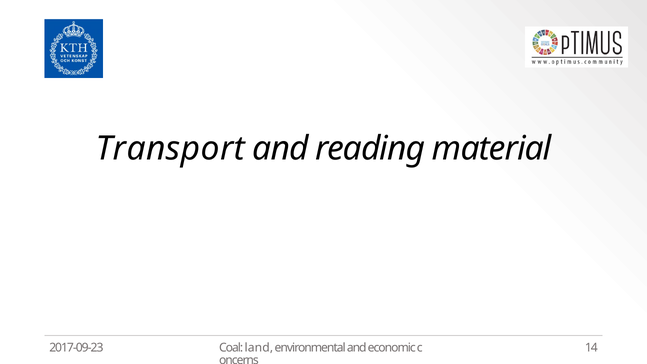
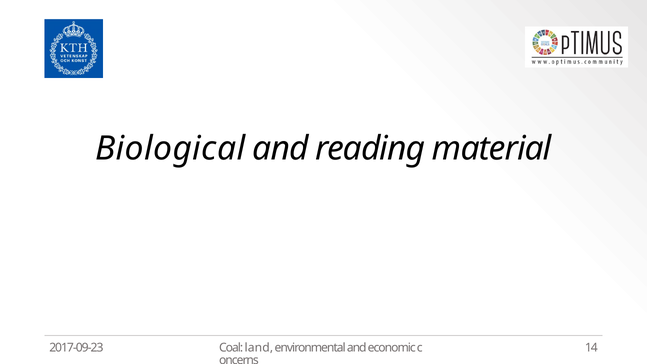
Transport: Transport -> Biological
